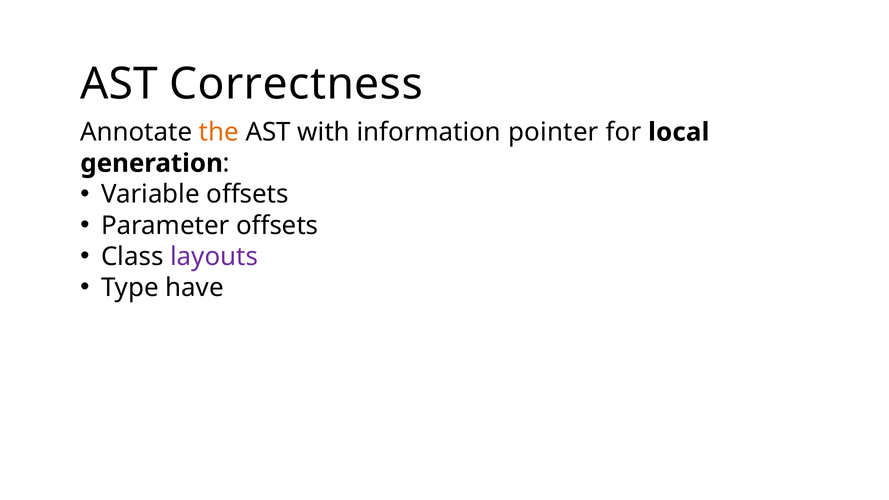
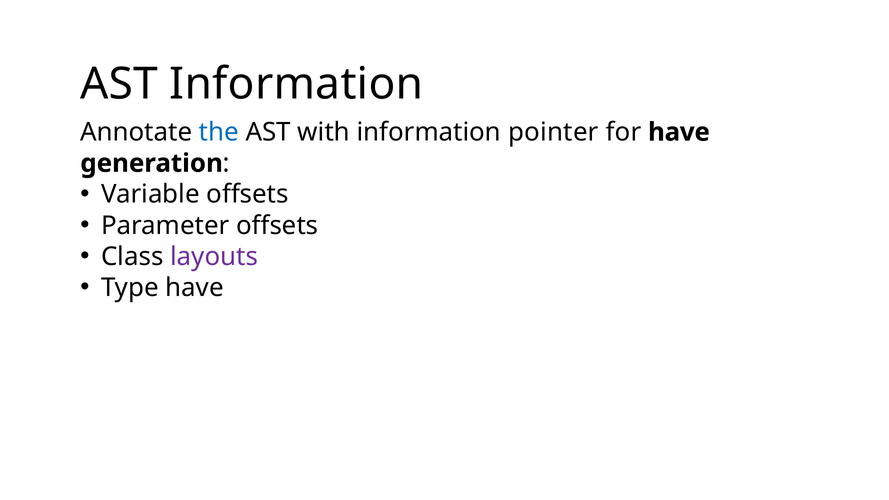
AST Correctness: Correctness -> Information
the colour: orange -> blue
for local: local -> have
